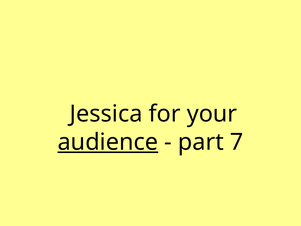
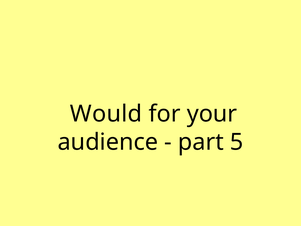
Jessica: Jessica -> Would
audience underline: present -> none
7: 7 -> 5
